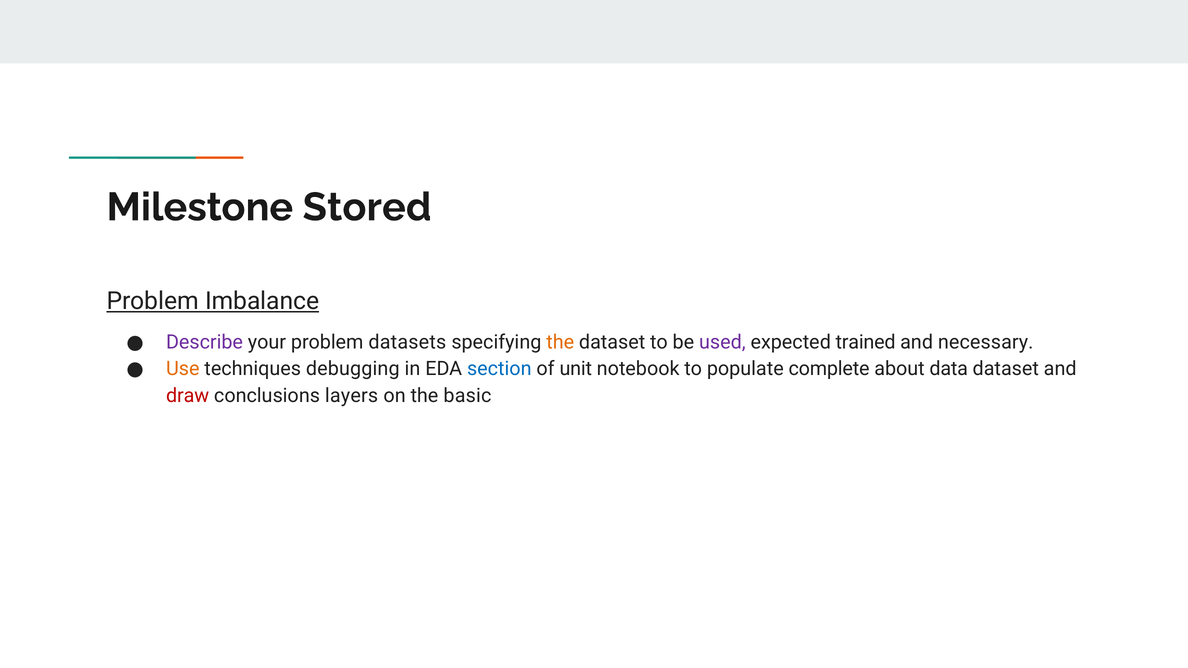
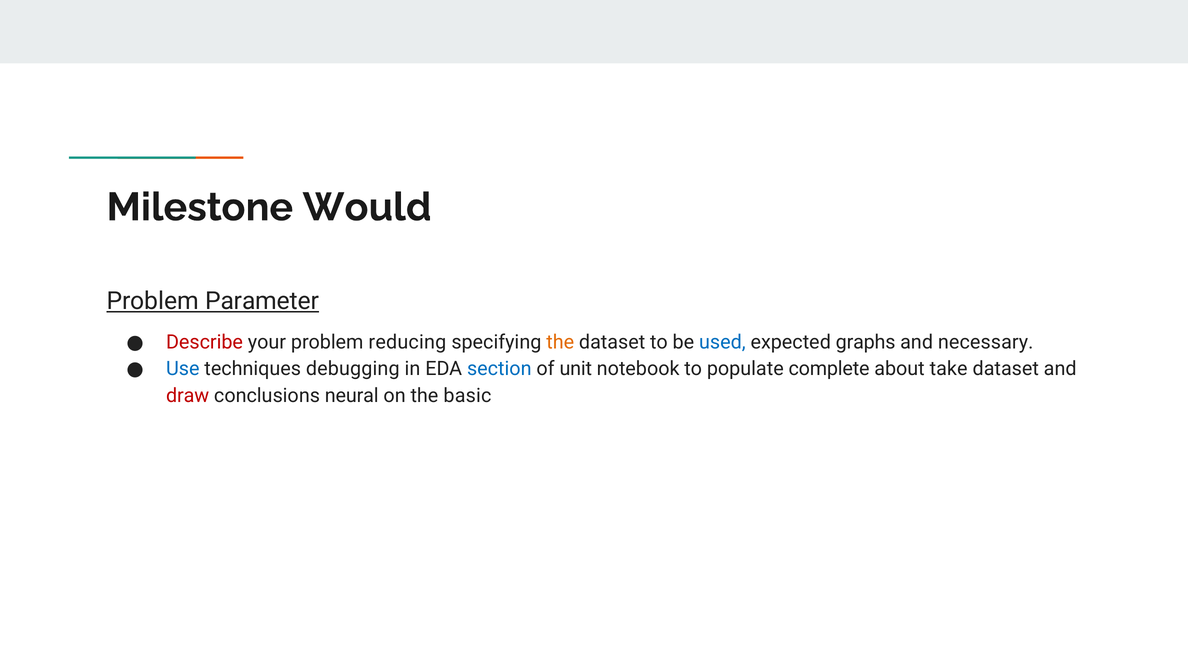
Stored: Stored -> Would
Imbalance: Imbalance -> Parameter
Describe colour: purple -> red
datasets: datasets -> reducing
used colour: purple -> blue
trained: trained -> graphs
Use colour: orange -> blue
data: data -> take
layers: layers -> neural
